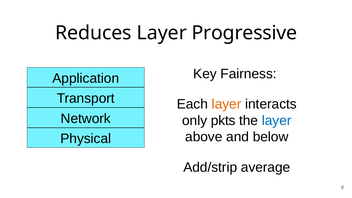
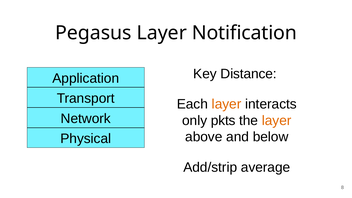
Reduces: Reduces -> Pegasus
Progressive: Progressive -> Notification
Fairness: Fairness -> Distance
layer at (277, 121) colour: blue -> orange
